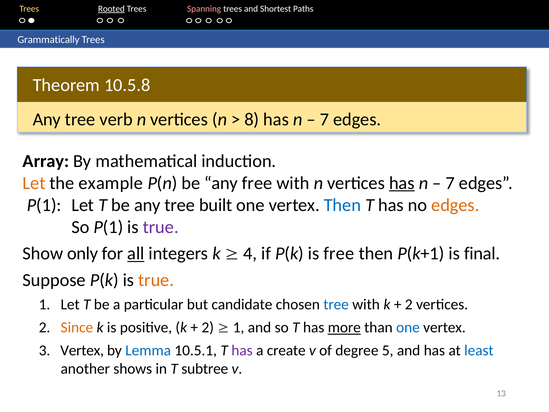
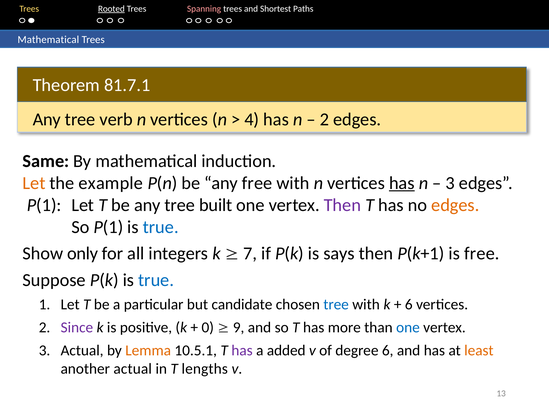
Grammatically at (48, 40): Grammatically -> Mathematical
10.5.8: 10.5.8 -> 81.7.1
8: 8 -> 4
7 at (324, 119): 7 -> 2
Array: Array -> Same
7 at (450, 183): 7 -> 3
Then at (342, 205) colour: blue -> purple
true at (161, 227) colour: purple -> blue
all underline: present -> none
4: 4 -> 7
is free: free -> says
is final: final -> free
true at (156, 280) colour: orange -> blue
2 at (409, 304): 2 -> 6
Since colour: orange -> purple
2 at (208, 327): 2 -> 0
1 at (239, 327): 1 -> 9
more underline: present -> none
Vertex at (82, 350): Vertex -> Actual
Lemma colour: blue -> orange
create: create -> added
degree 5: 5 -> 6
least colour: blue -> orange
another shows: shows -> actual
subtree: subtree -> lengths
